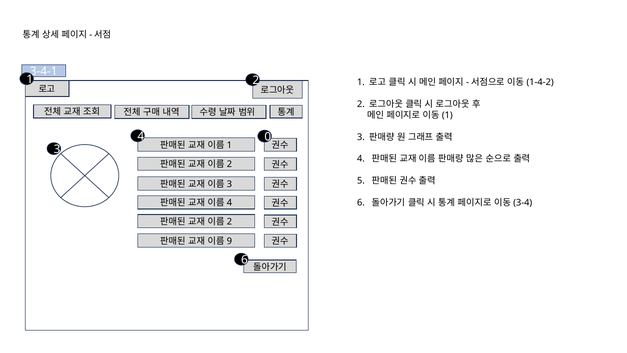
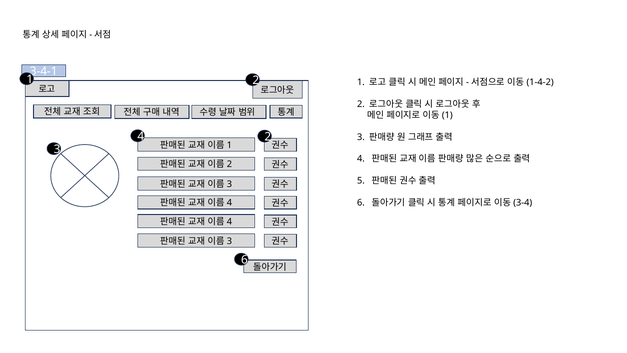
4 0: 0 -> 2
2 at (229, 222): 2 -> 4
9 at (229, 241): 9 -> 3
